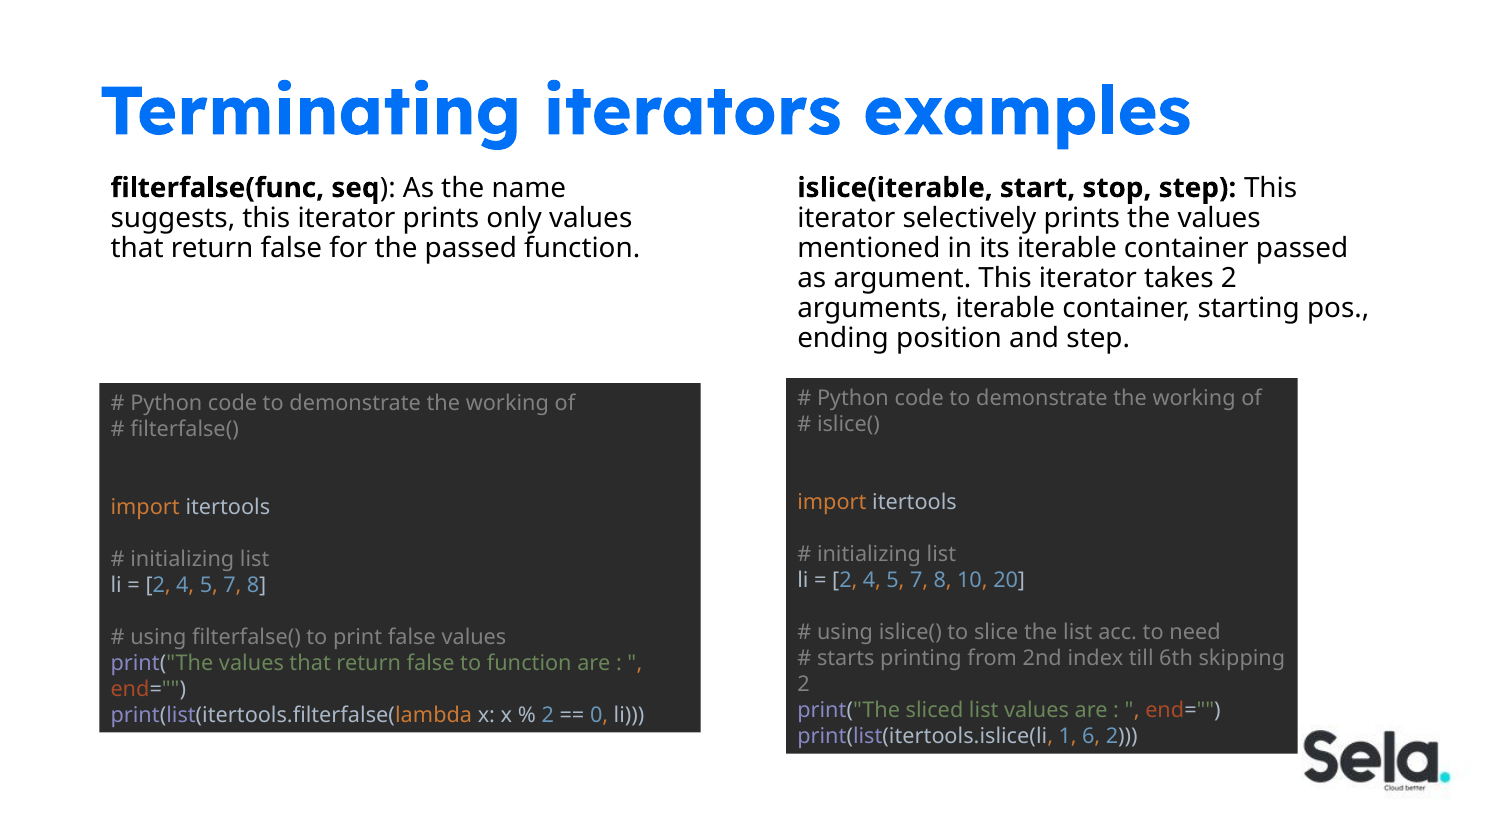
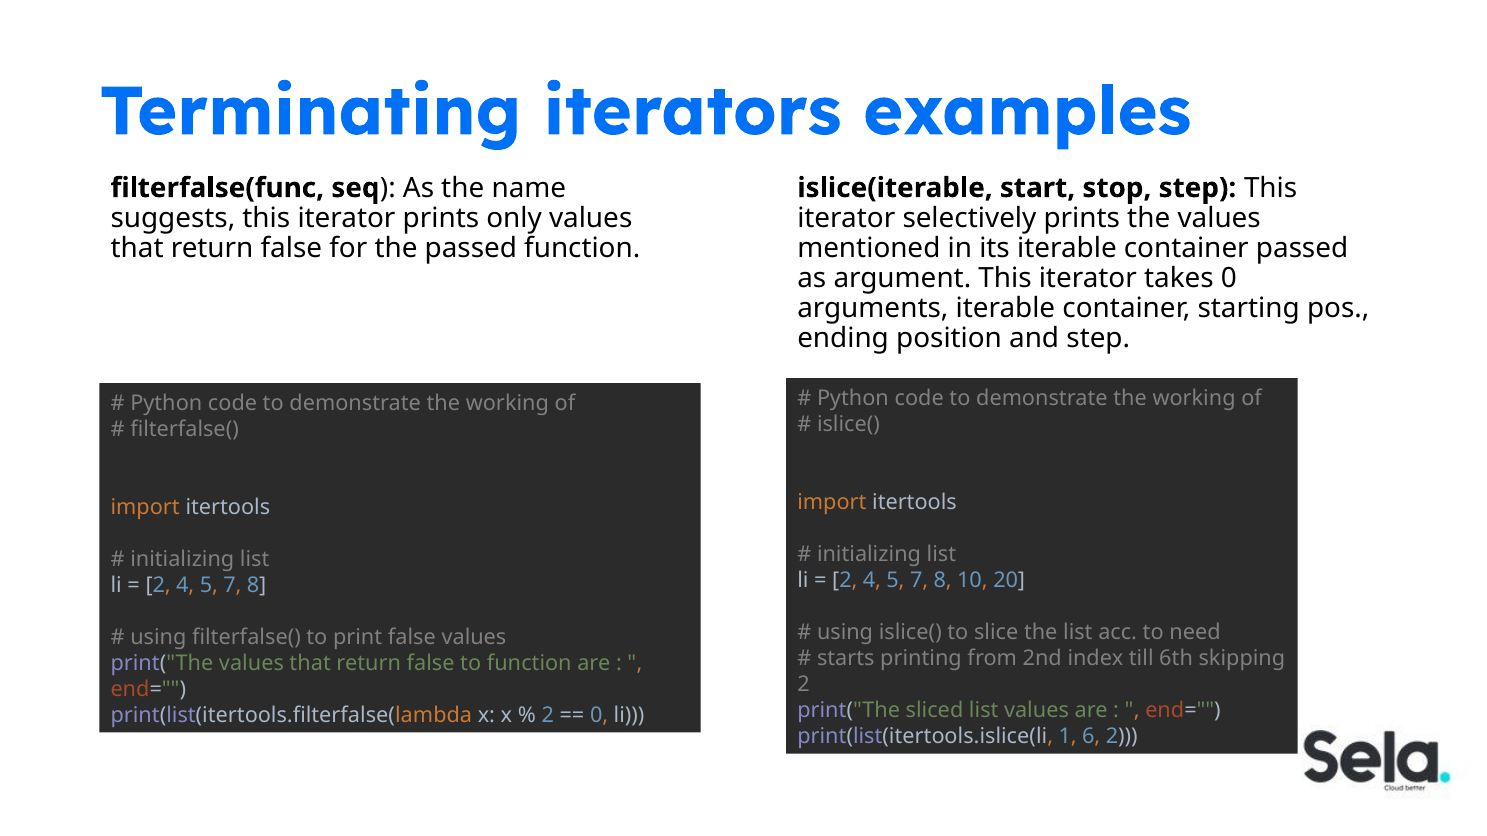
takes 2: 2 -> 0
